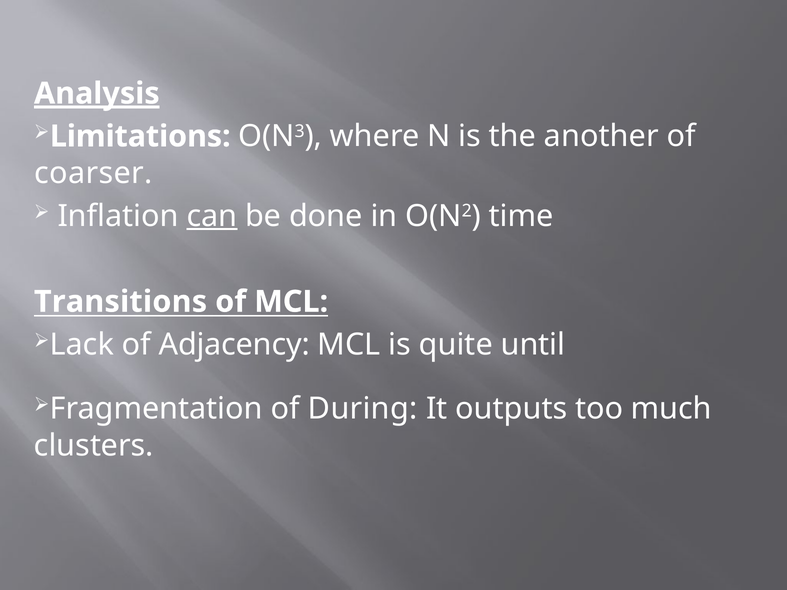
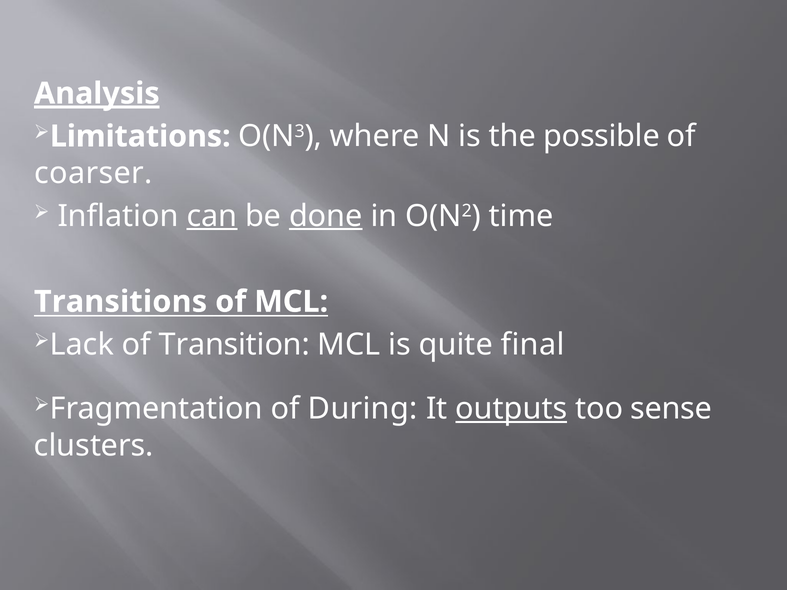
another: another -> possible
done underline: none -> present
Adjacency: Adjacency -> Transition
until: until -> final
outputs underline: none -> present
much: much -> sense
